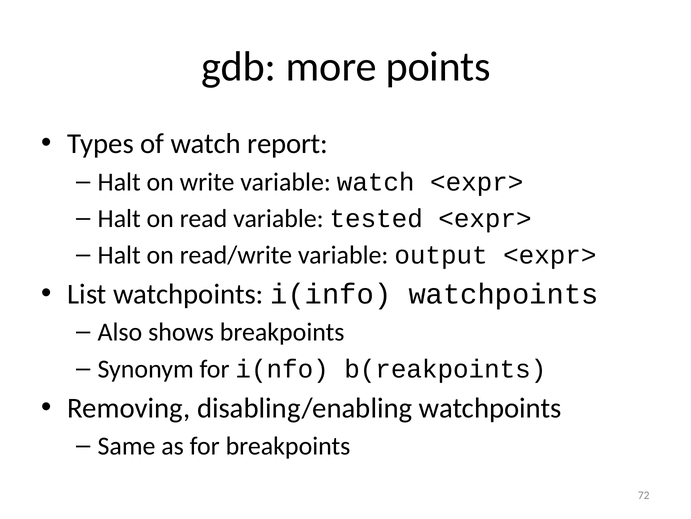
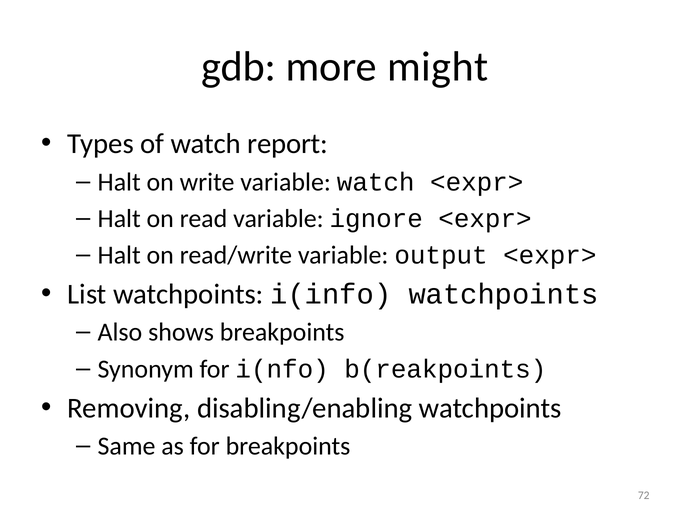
points: points -> might
tested: tested -> ignore
